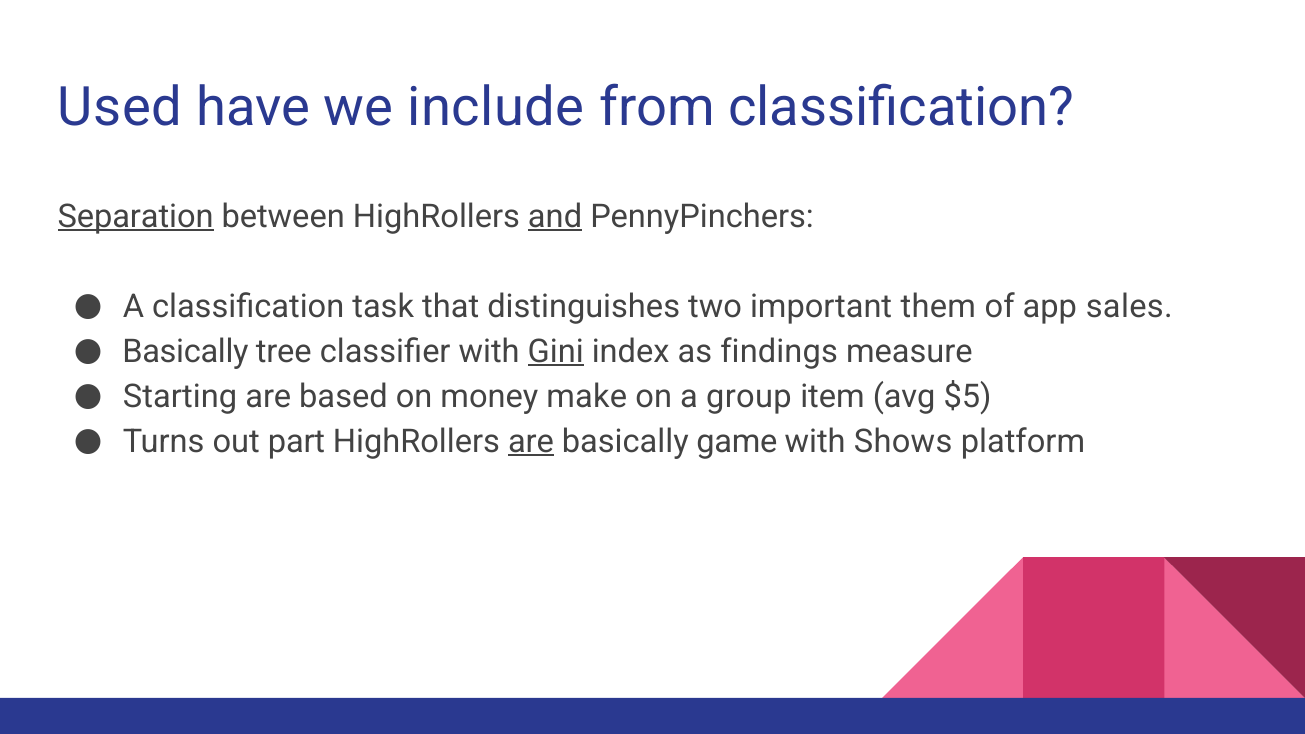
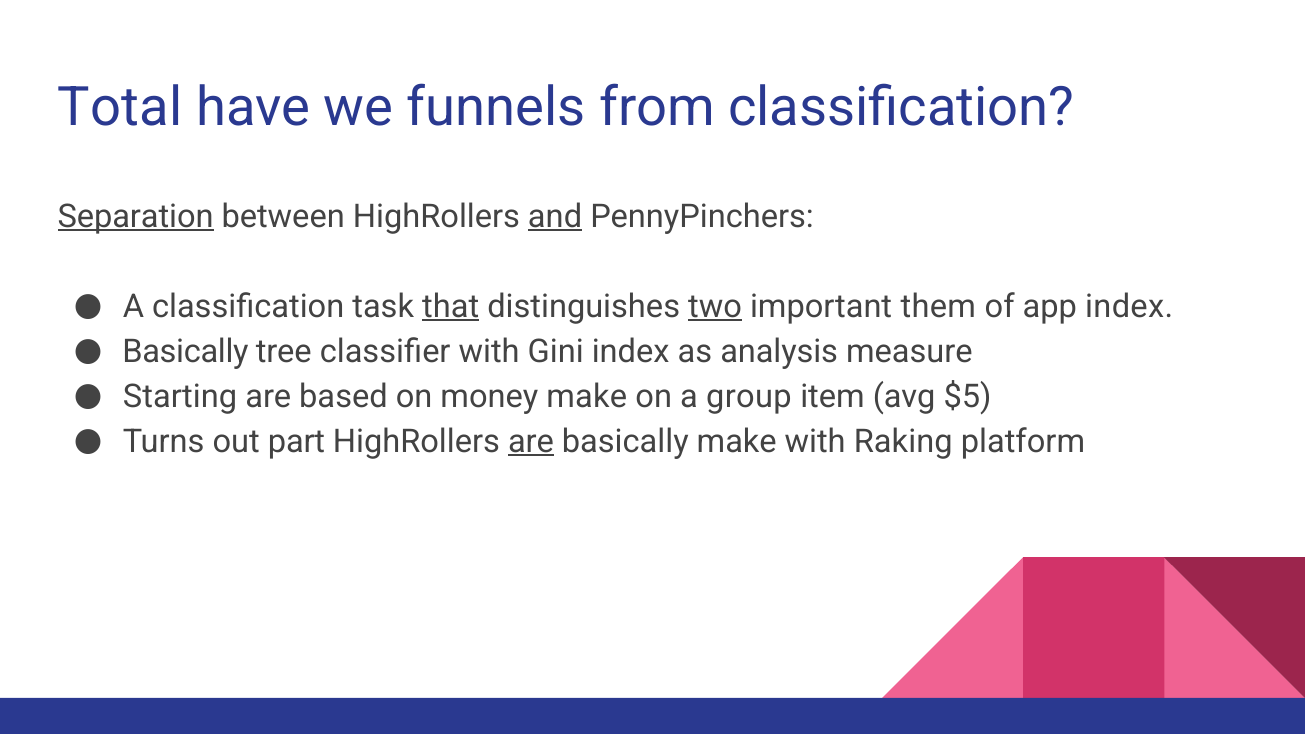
Used: Used -> Total
include: include -> funnels
that underline: none -> present
two underline: none -> present
app sales: sales -> index
Gini underline: present -> none
findings: findings -> analysis
basically game: game -> make
Shows: Shows -> Raking
